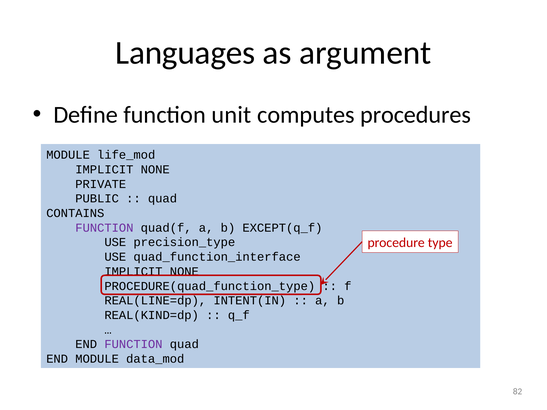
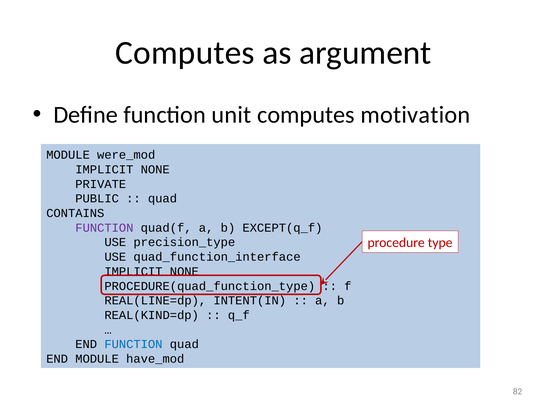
Languages at (185, 53): Languages -> Computes
procedures: procedures -> motivation
life_mod: life_mod -> were_mod
FUNCTION at (133, 345) colour: purple -> blue
data_mod: data_mod -> have_mod
